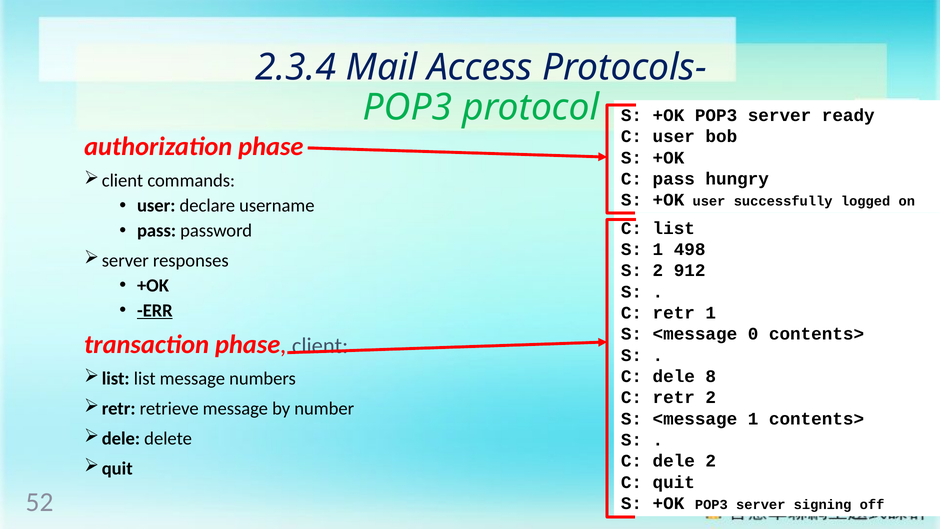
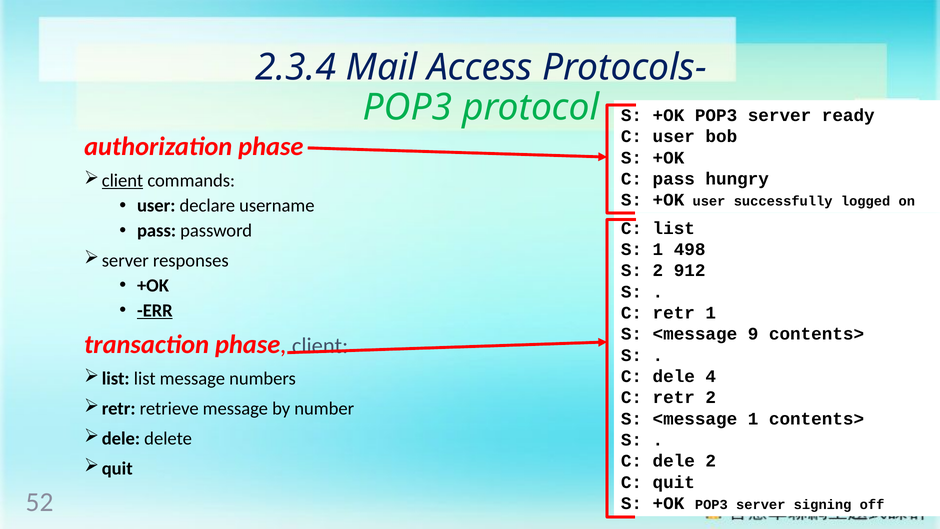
client at (123, 180) underline: none -> present
0: 0 -> 9
8: 8 -> 4
